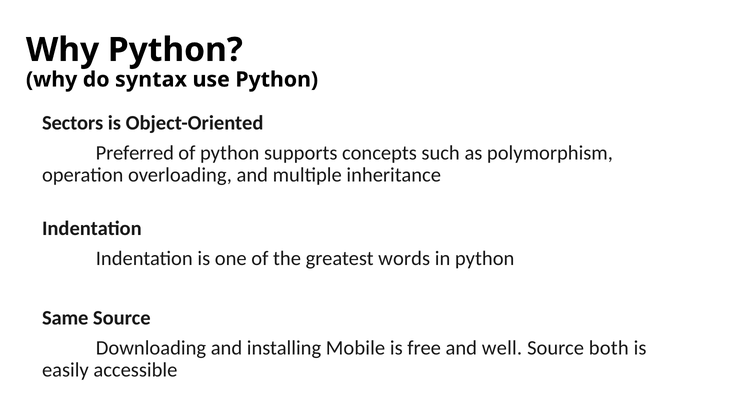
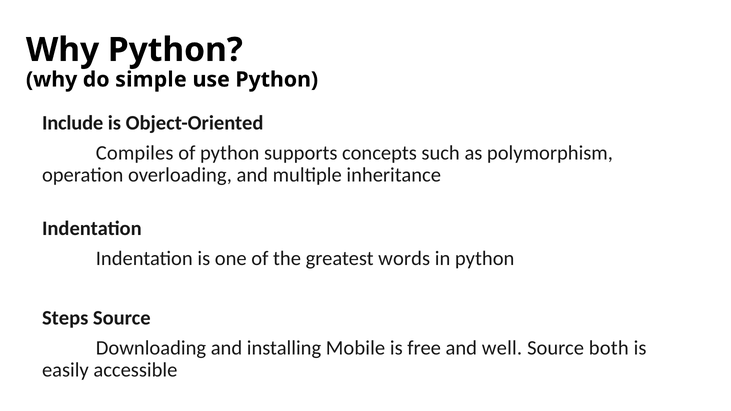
syntax: syntax -> simple
Sectors: Sectors -> Include
Preferred: Preferred -> Compiles
Same: Same -> Steps
